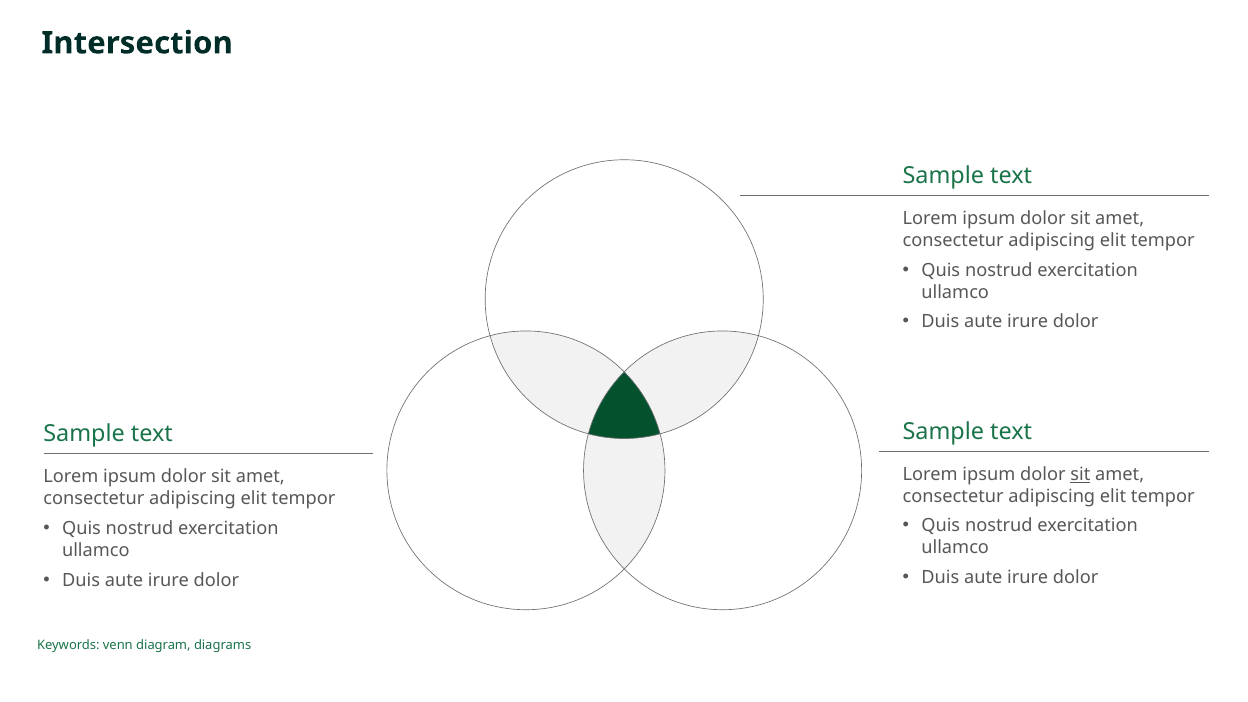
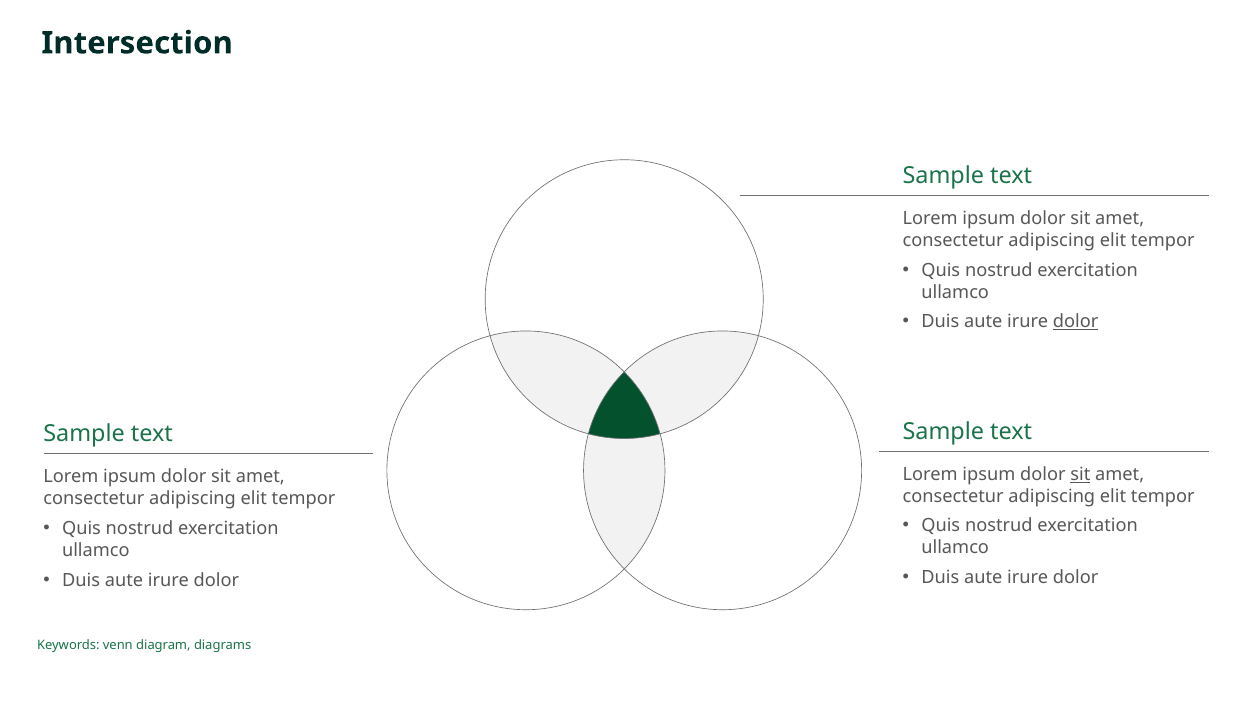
dolor at (1076, 322) underline: none -> present
